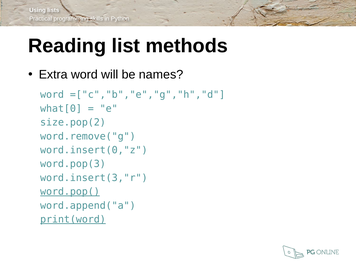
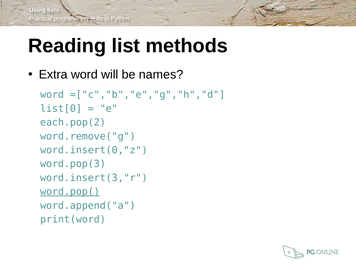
what[0: what[0 -> list[0
size.pop(2: size.pop(2 -> each.pop(2
print(word underline: present -> none
